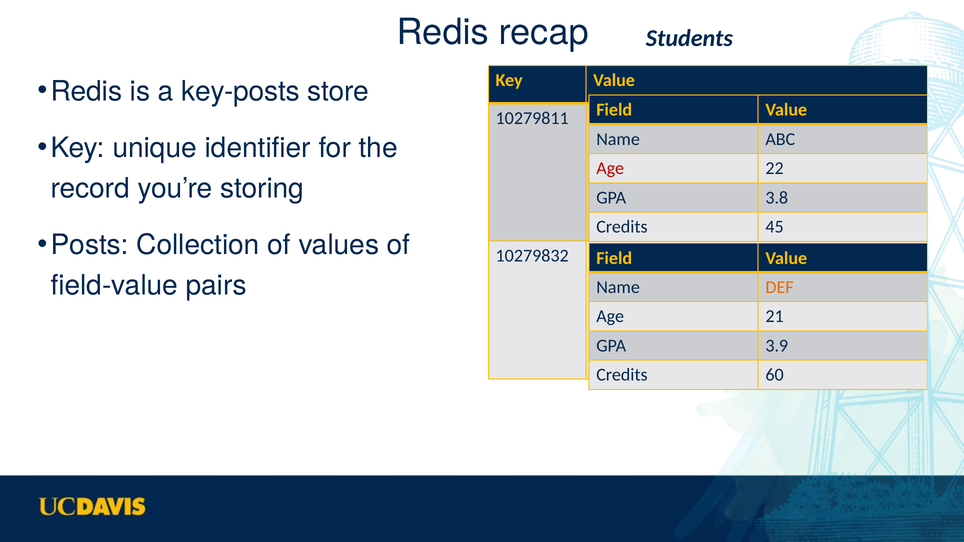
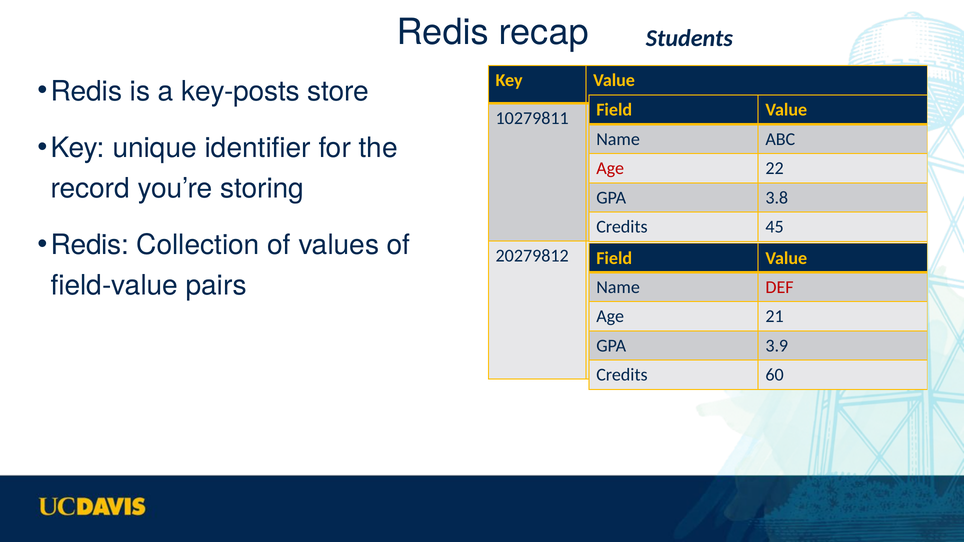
Posts at (90, 245): Posts -> Redis
10279832: 10279832 -> 20279812
DEF colour: orange -> red
